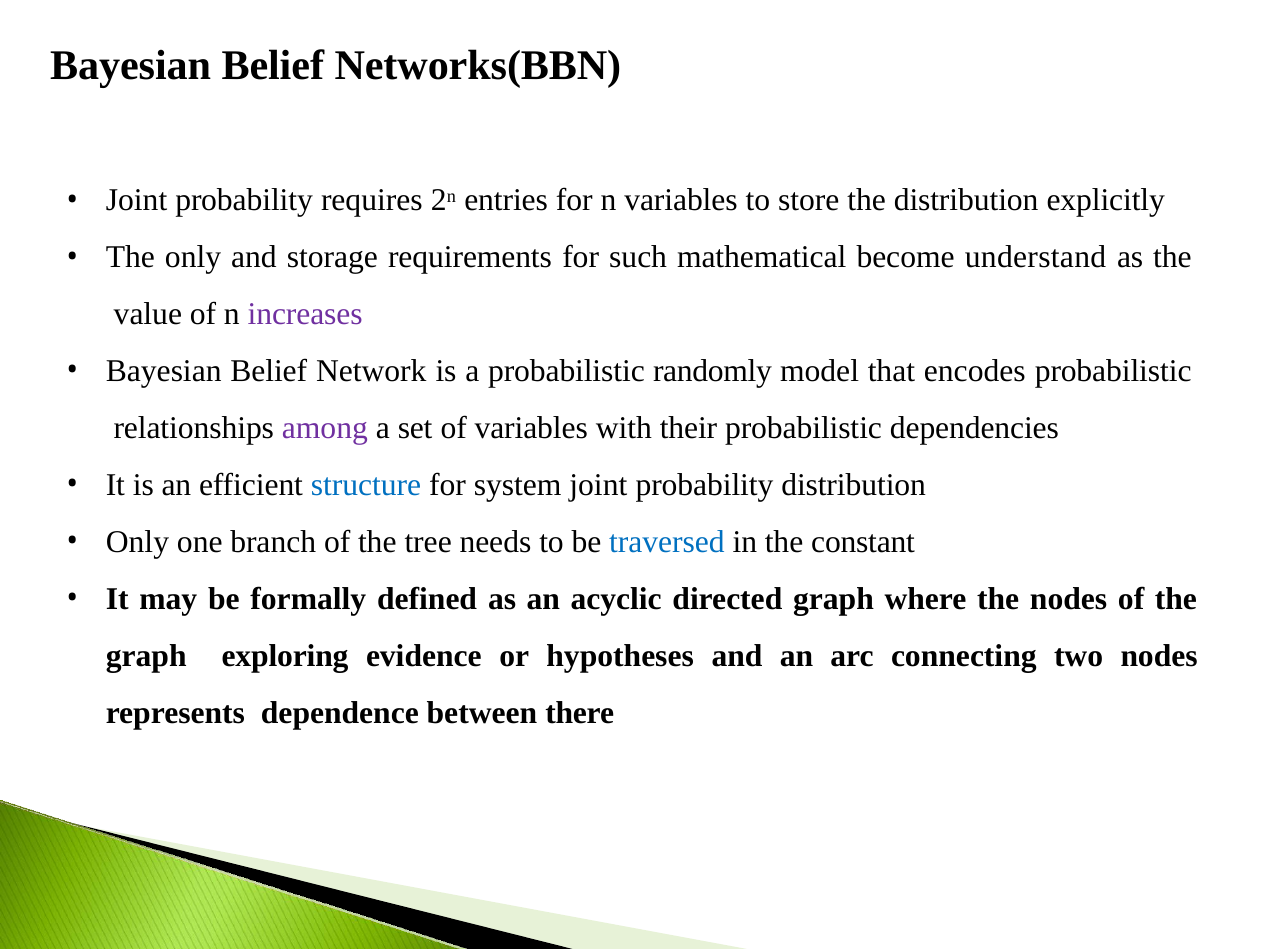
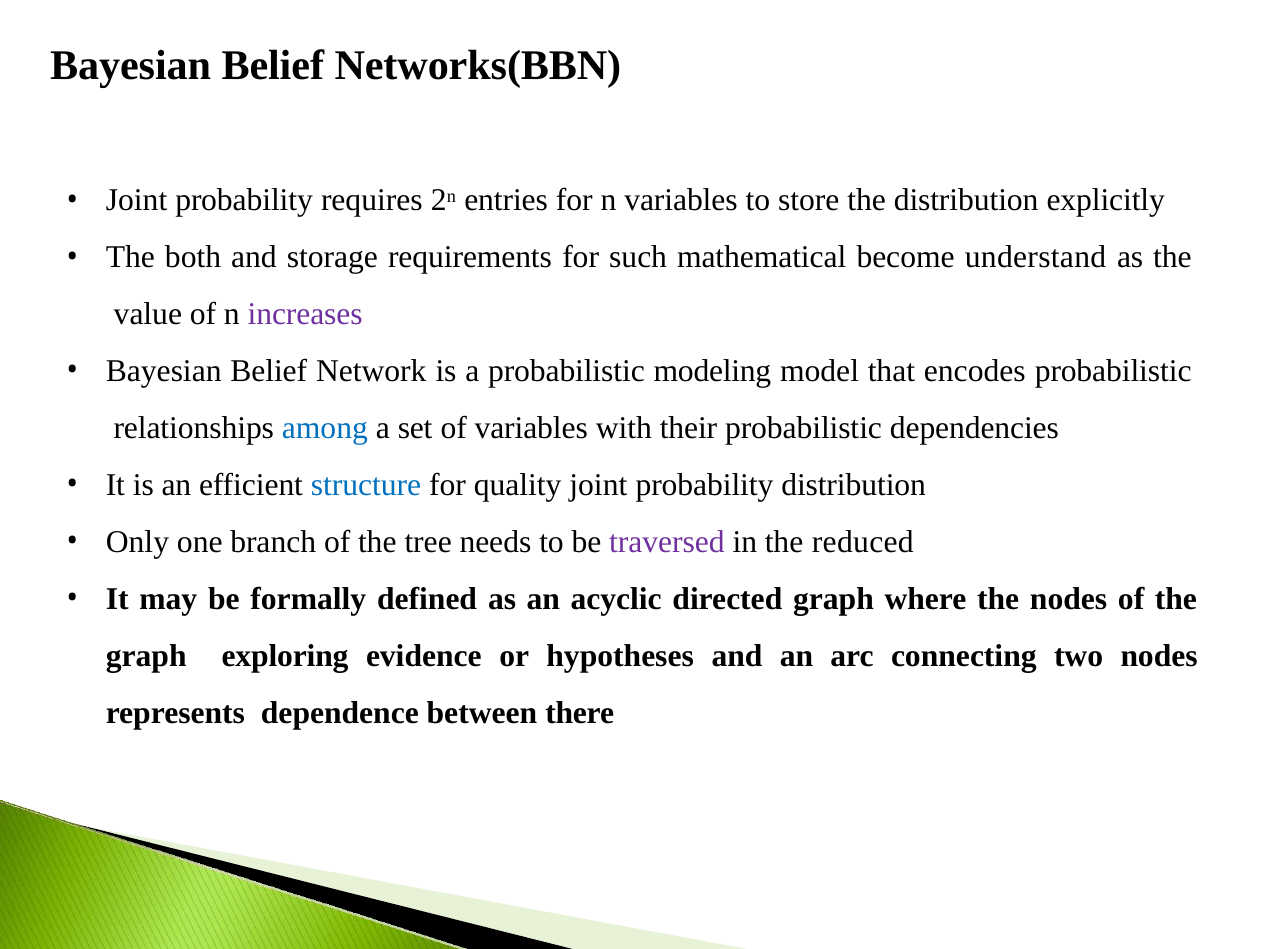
The only: only -> both
randomly: randomly -> modeling
among colour: purple -> blue
system: system -> quality
traversed colour: blue -> purple
constant: constant -> reduced
